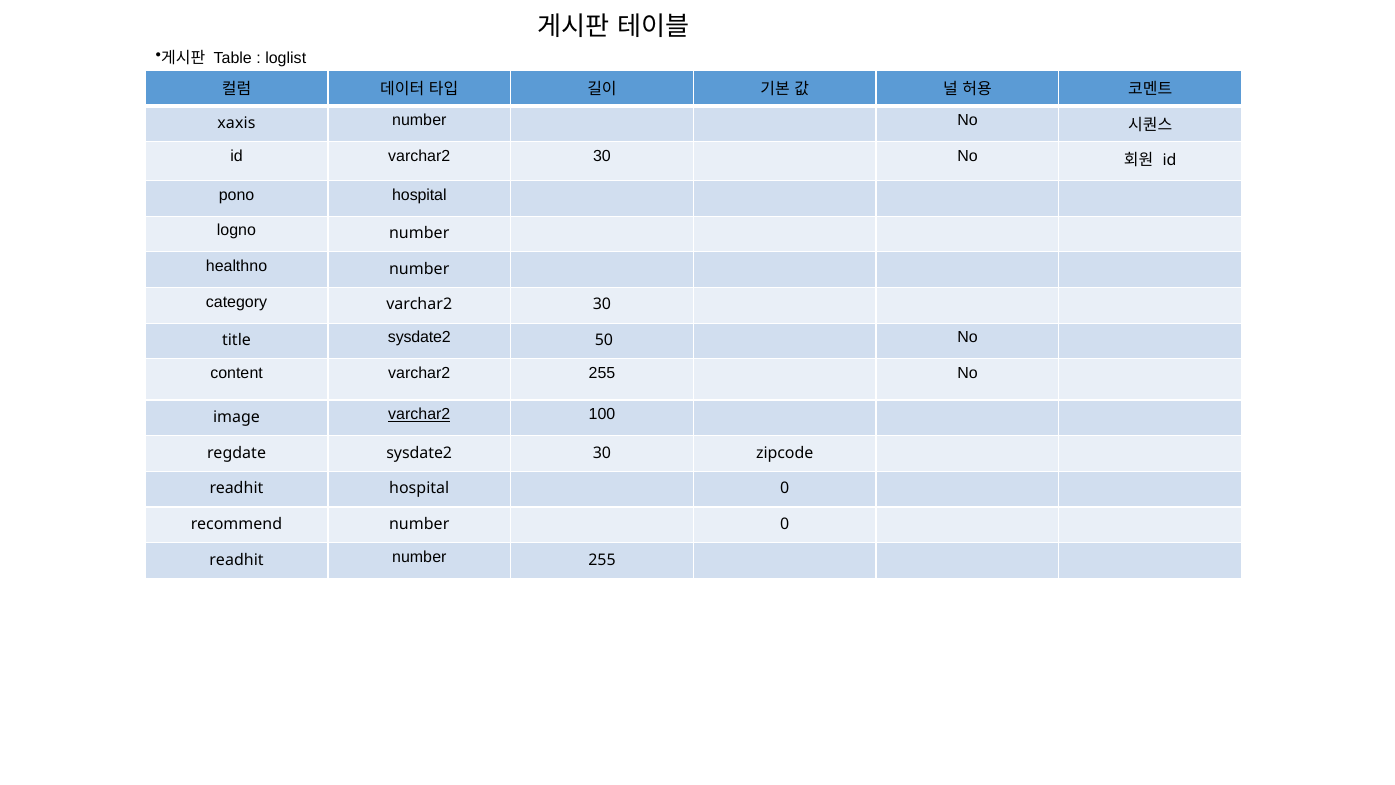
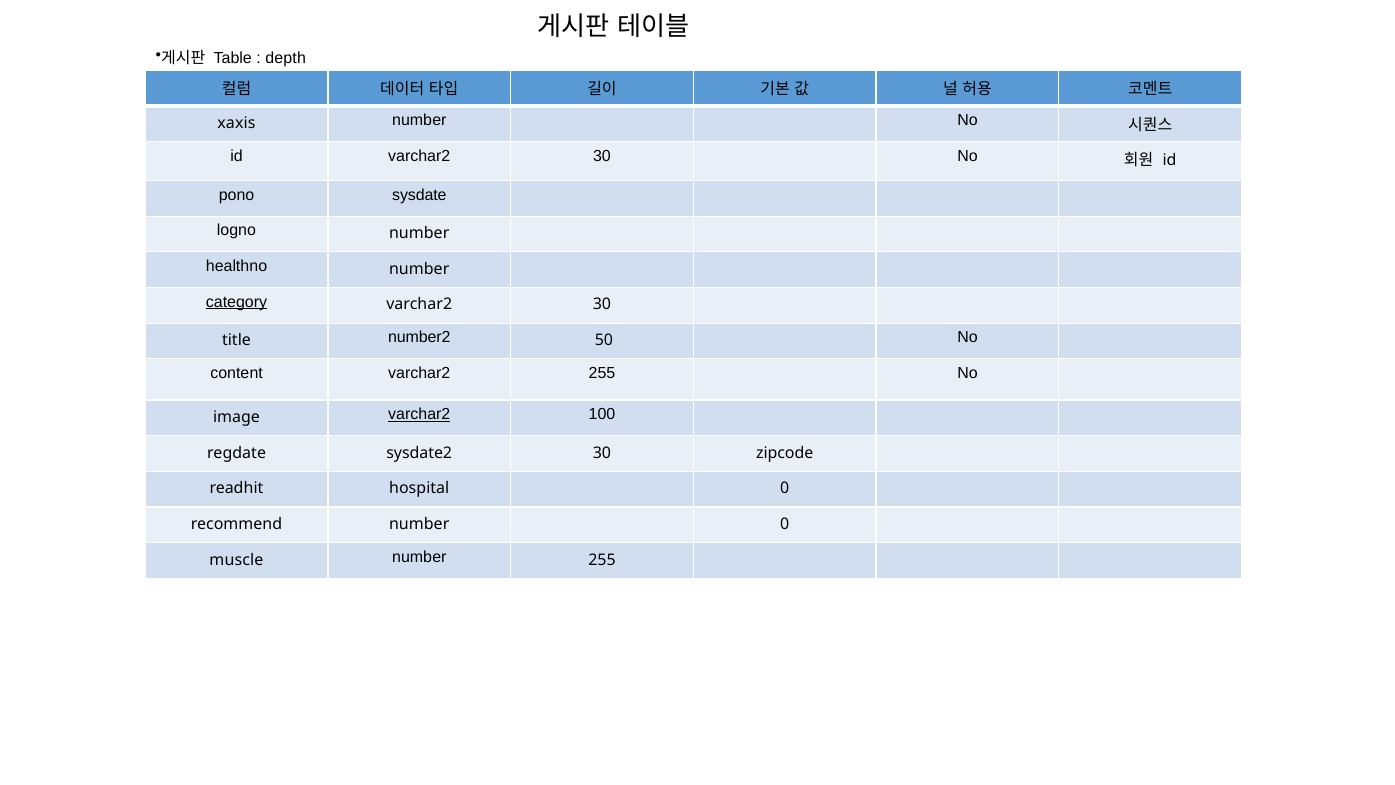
loglist: loglist -> depth
pono hospital: hospital -> sysdate
category underline: none -> present
title sysdate2: sysdate2 -> number2
readhit at (237, 560): readhit -> muscle
